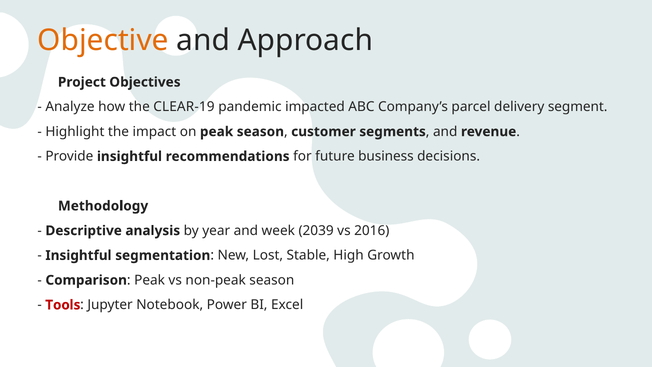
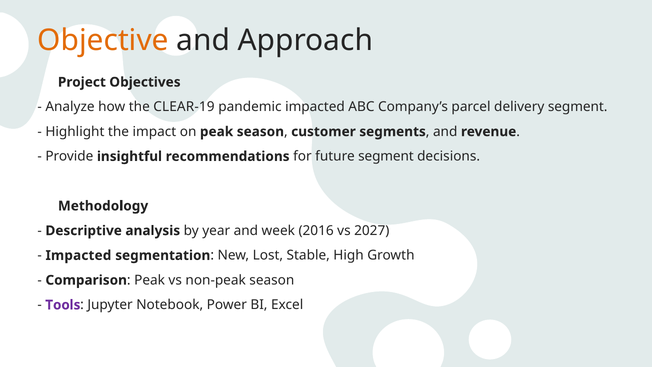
future business: business -> segment
2039: 2039 -> 2016
2016: 2016 -> 2027
Insightful at (79, 255): Insightful -> Impacted
Tools colour: red -> purple
